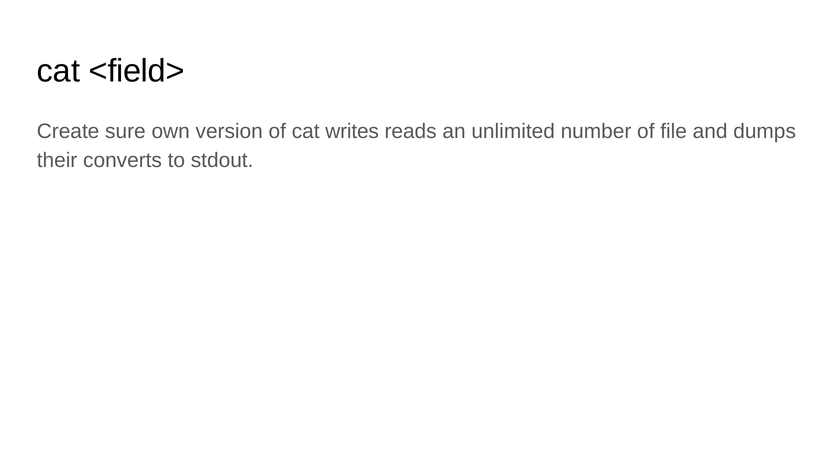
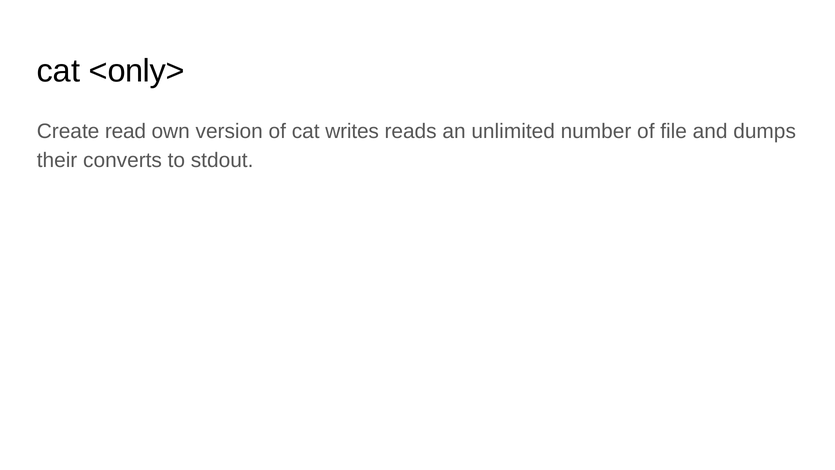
<field>: <field> -> <only>
sure: sure -> read
